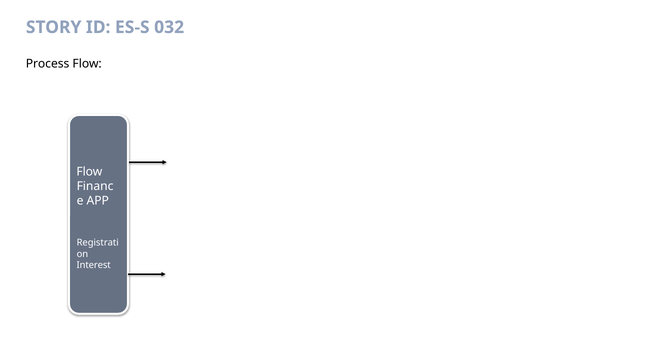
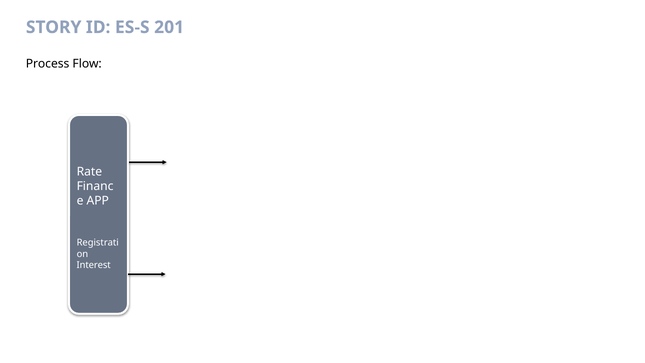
032: 032 -> 201
Flow at (89, 172): Flow -> Rate
